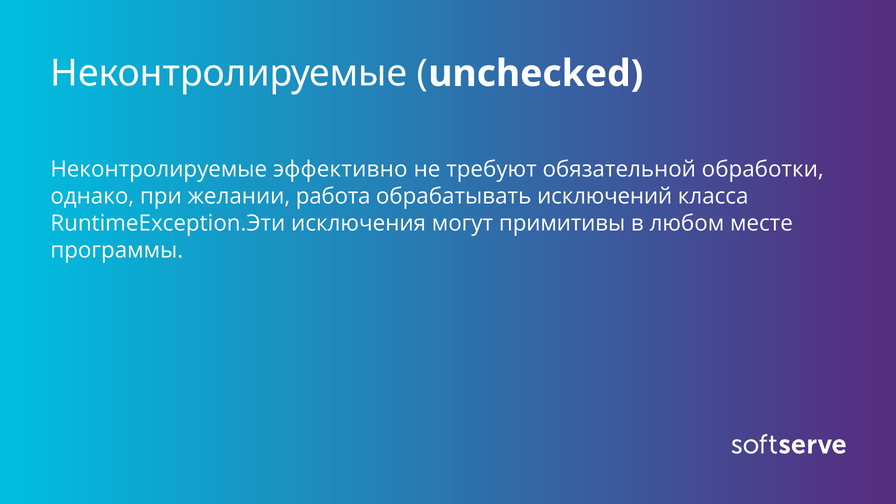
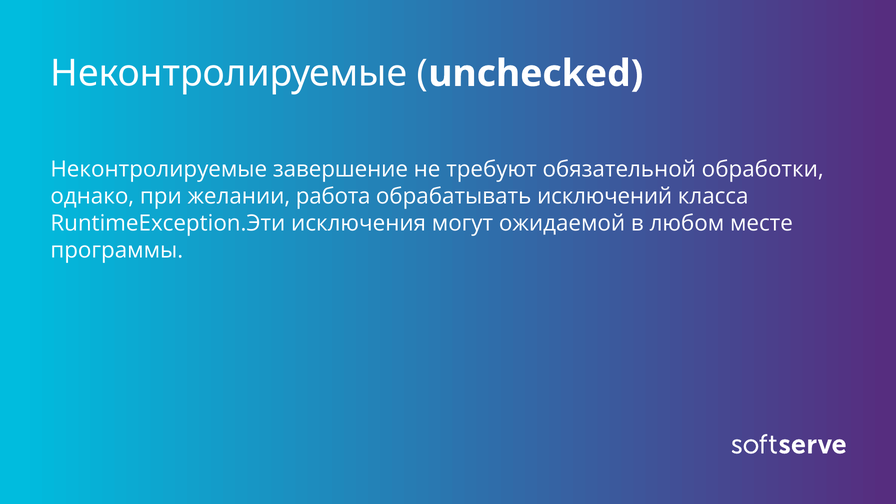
эффективно: эффективно -> завершение
примитивы: примитивы -> ожидаемой
